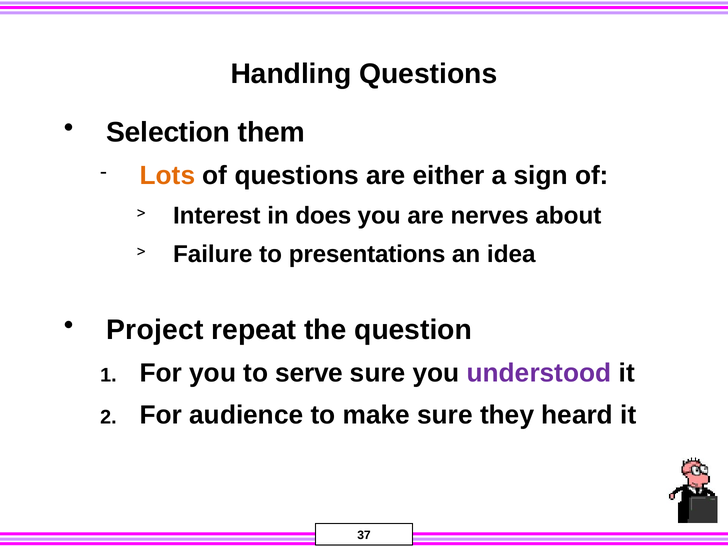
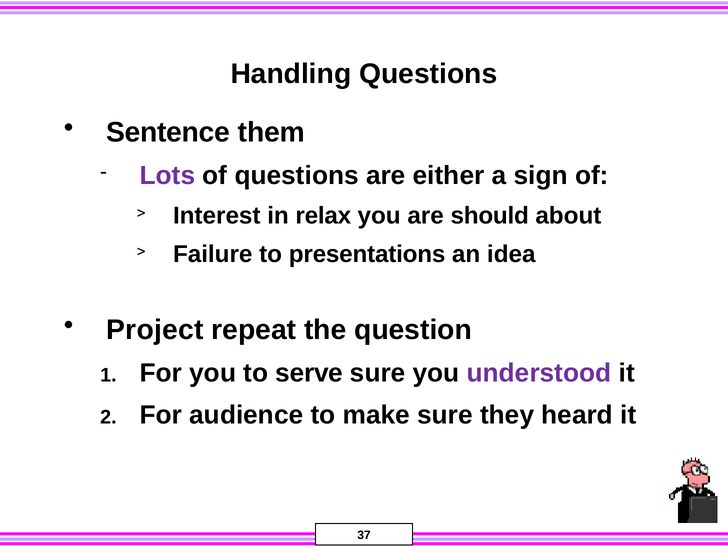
Selection: Selection -> Sentence
Lots colour: orange -> purple
does: does -> relax
nerves: nerves -> should
